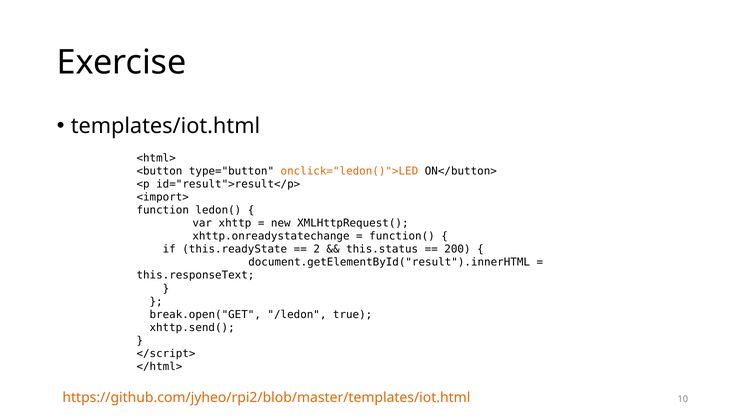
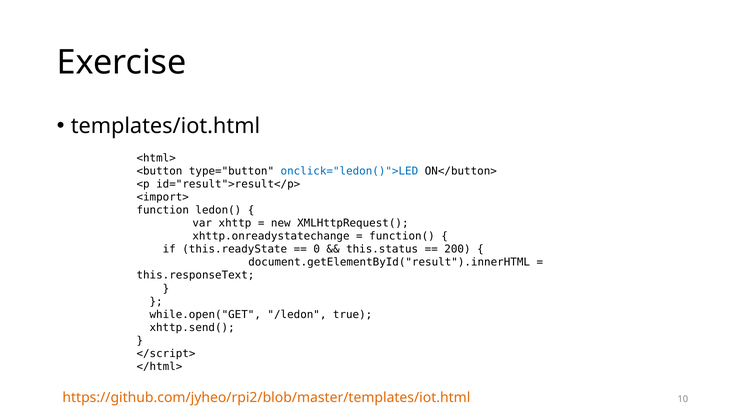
onclick="ledon()">LED colour: orange -> blue
2: 2 -> 0
break.open("GET: break.open("GET -> while.open("GET
